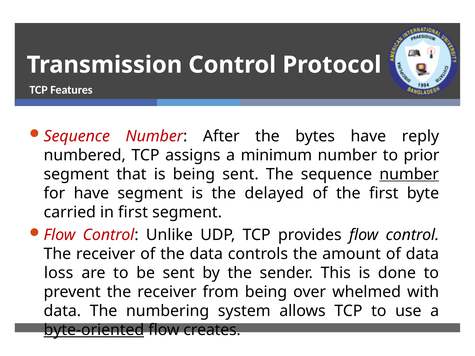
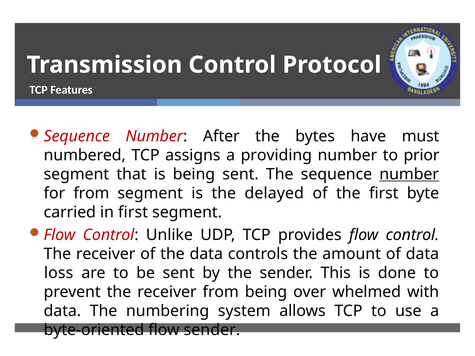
reply: reply -> must
minimum: minimum -> providing
for have: have -> from
byte-oriented underline: present -> none
flow creates: creates -> sender
